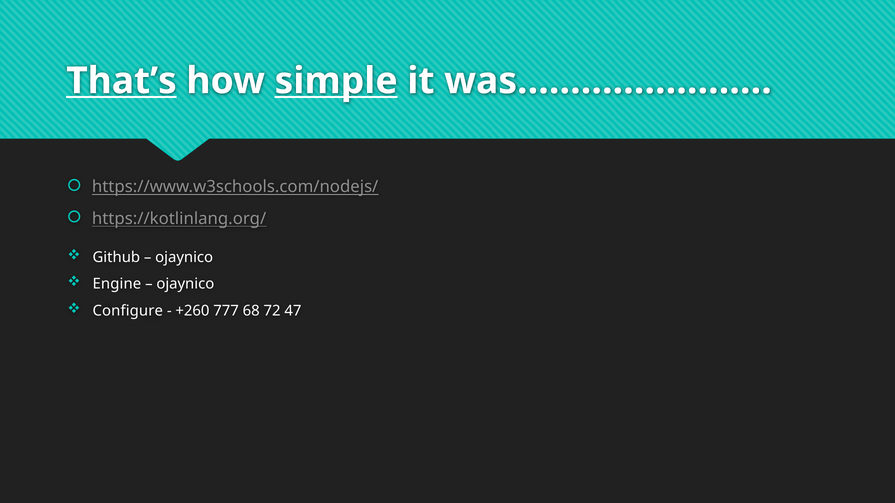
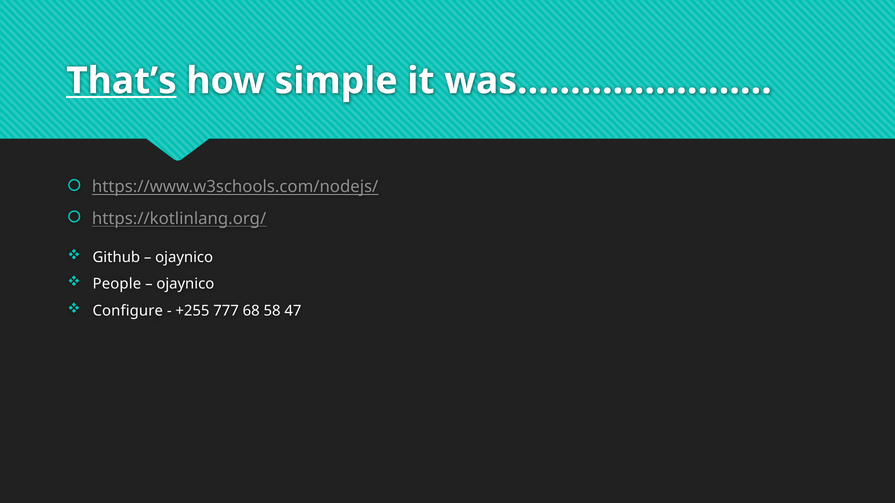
simple underline: present -> none
Engine: Engine -> People
+260: +260 -> +255
72: 72 -> 58
